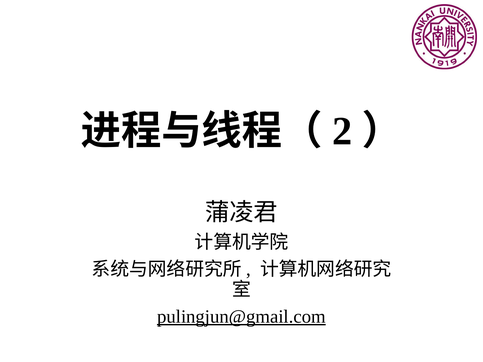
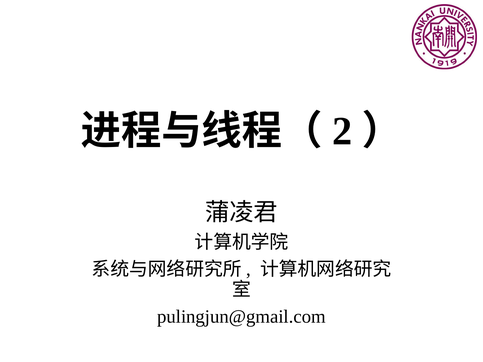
pulingjun@gmail.com underline: present -> none
